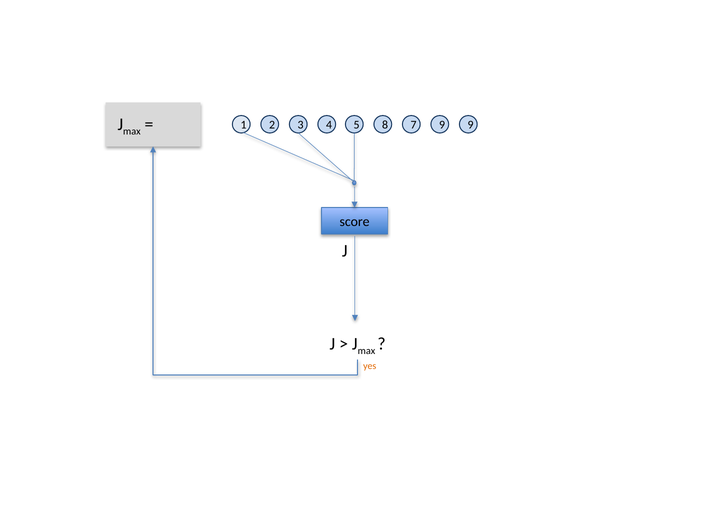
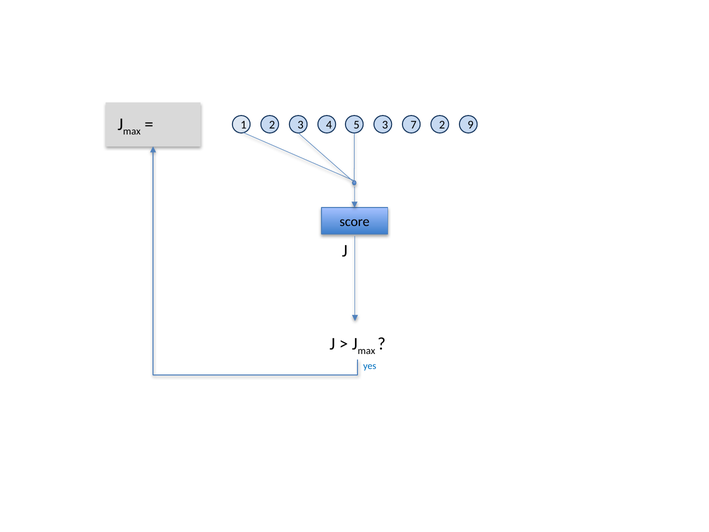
8 at (385, 125): 8 -> 3
7 9: 9 -> 2
yes colour: orange -> blue
